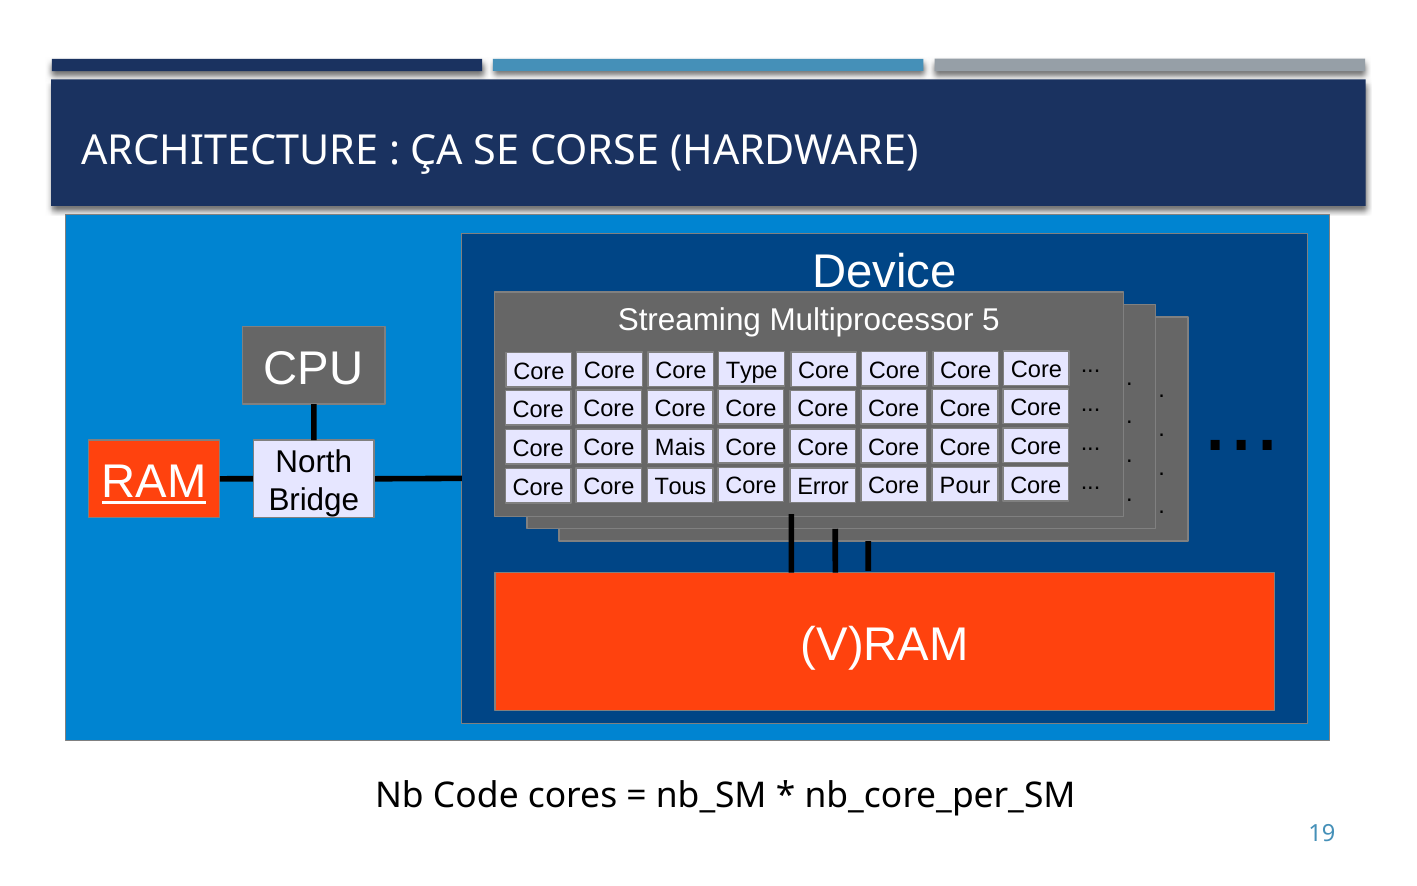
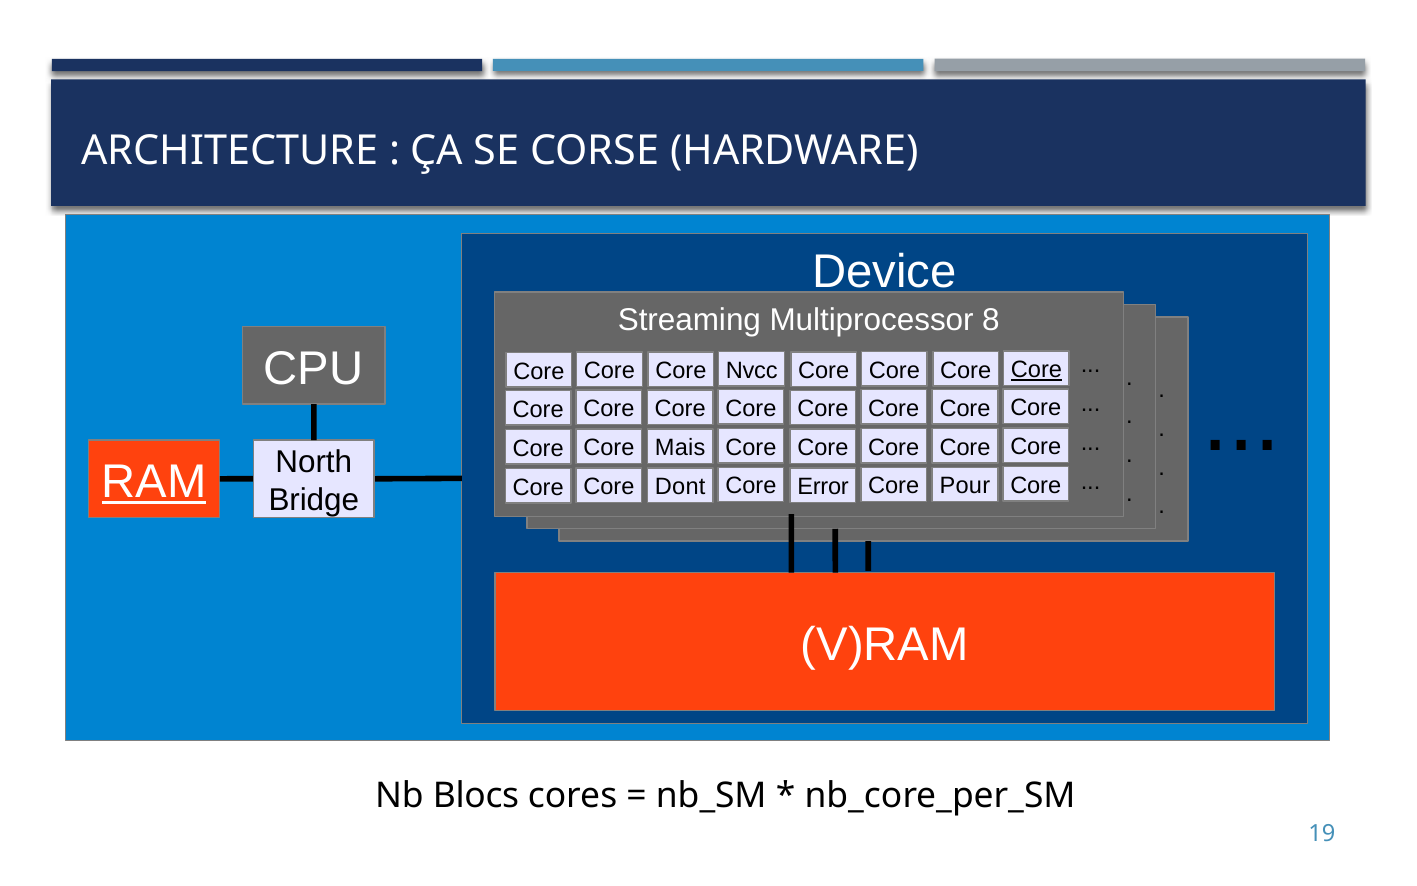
5: 5 -> 8
Core at (1036, 370) underline: none -> present
Type: Type -> Nvcc
Tous: Tous -> Dont
Code: Code -> Blocs
